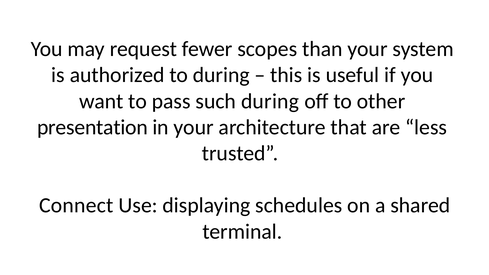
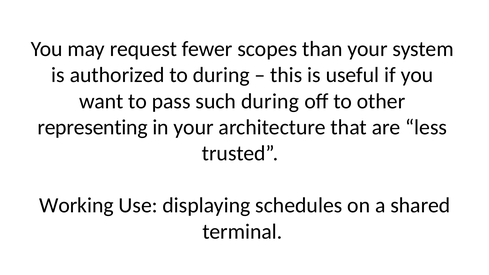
presentation: presentation -> representing
Connect: Connect -> Working
